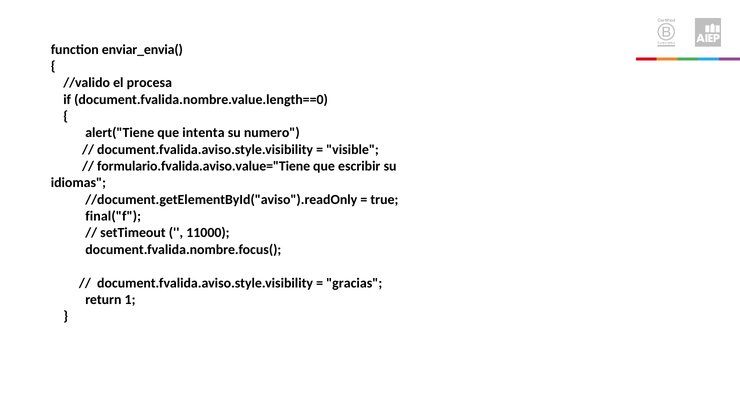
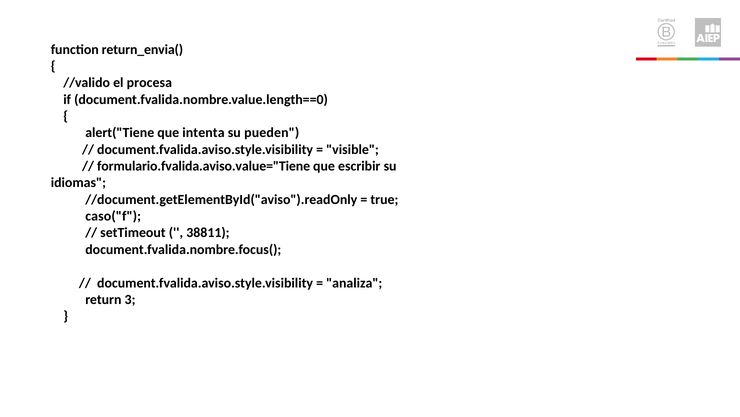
enviar_envia(: enviar_envia( -> return_envia(
numero: numero -> pueden
final("f: final("f -> caso("f
11000: 11000 -> 38811
gracias: gracias -> analiza
1: 1 -> 3
